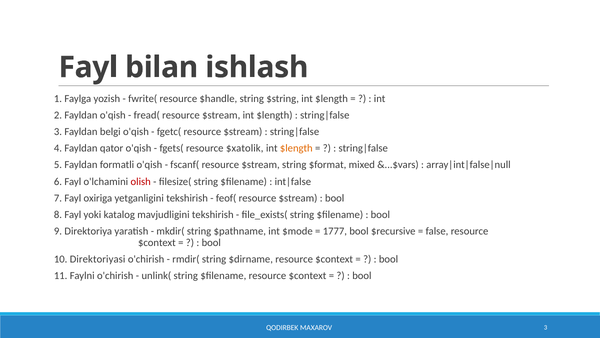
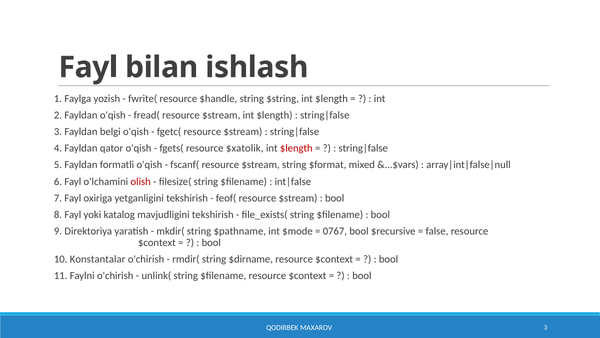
$length at (296, 148) colour: orange -> red
1777: 1777 -> 0767
Direktoriyasi: Direktoriyasi -> Konstantalar
